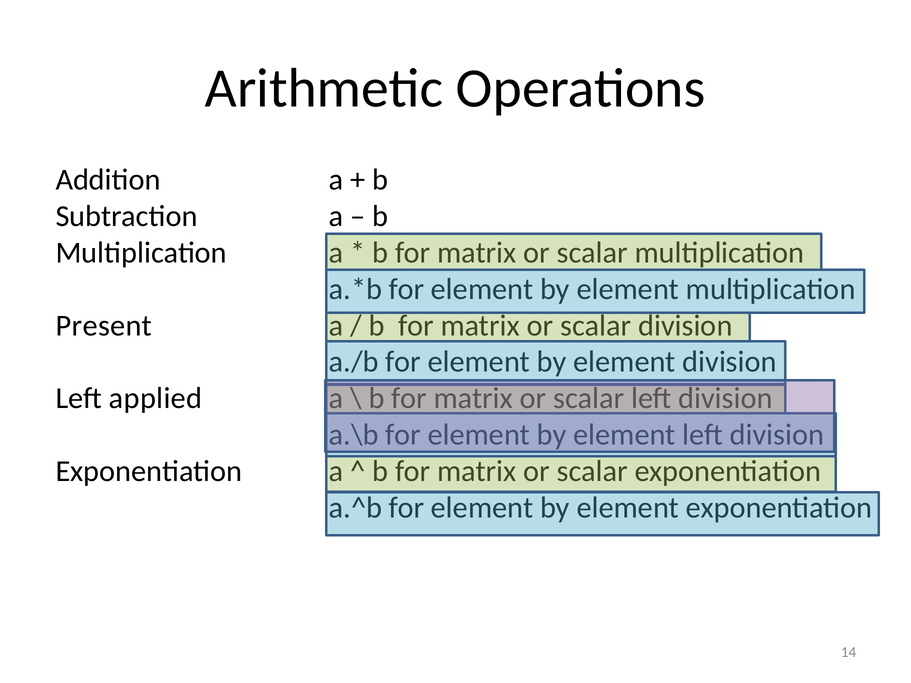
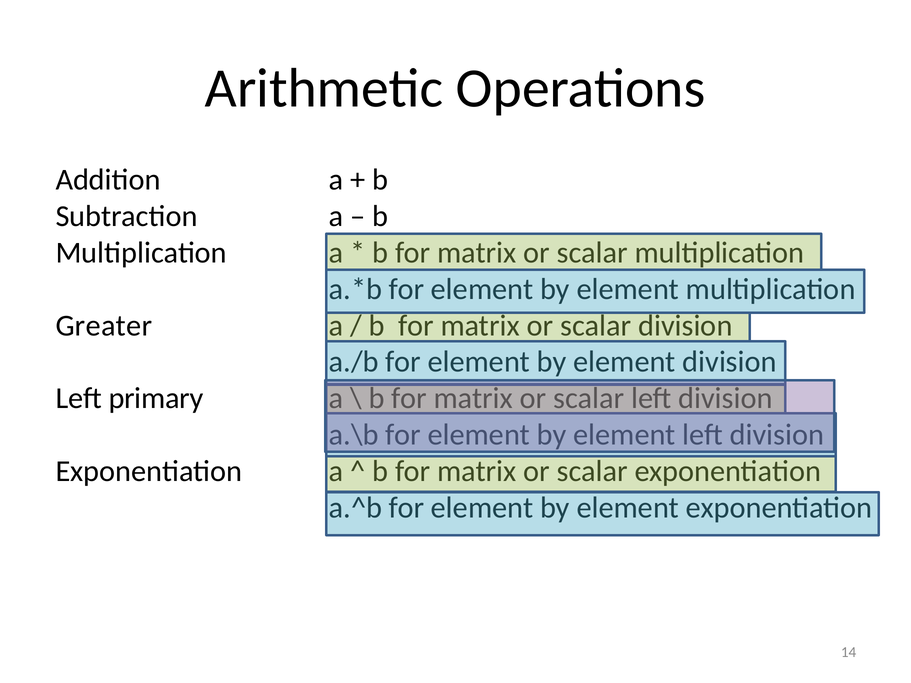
Present: Present -> Greater
applied: applied -> primary
